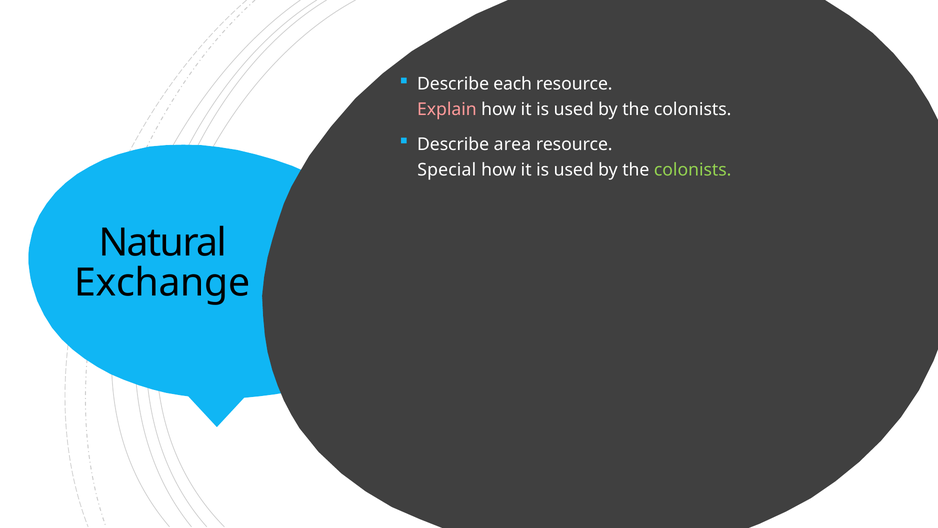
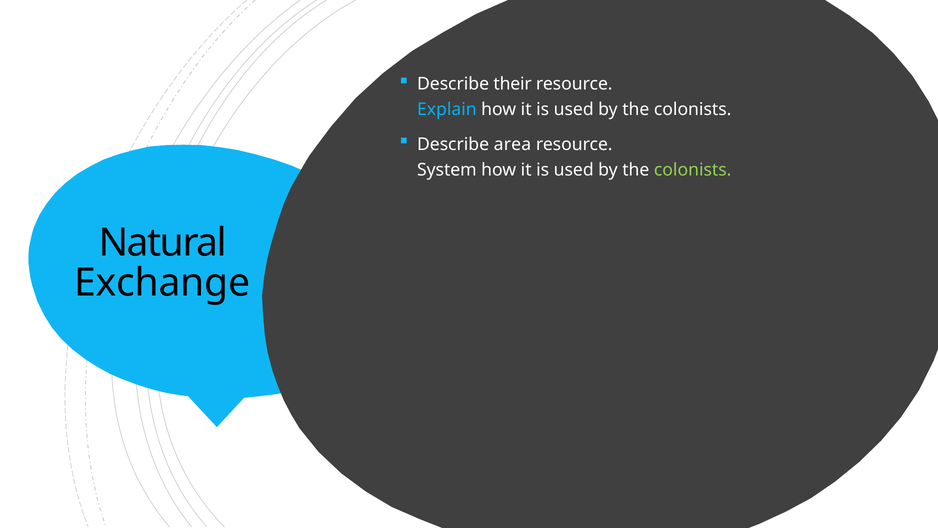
each: each -> their
Explain colour: pink -> light blue
Special: Special -> System
